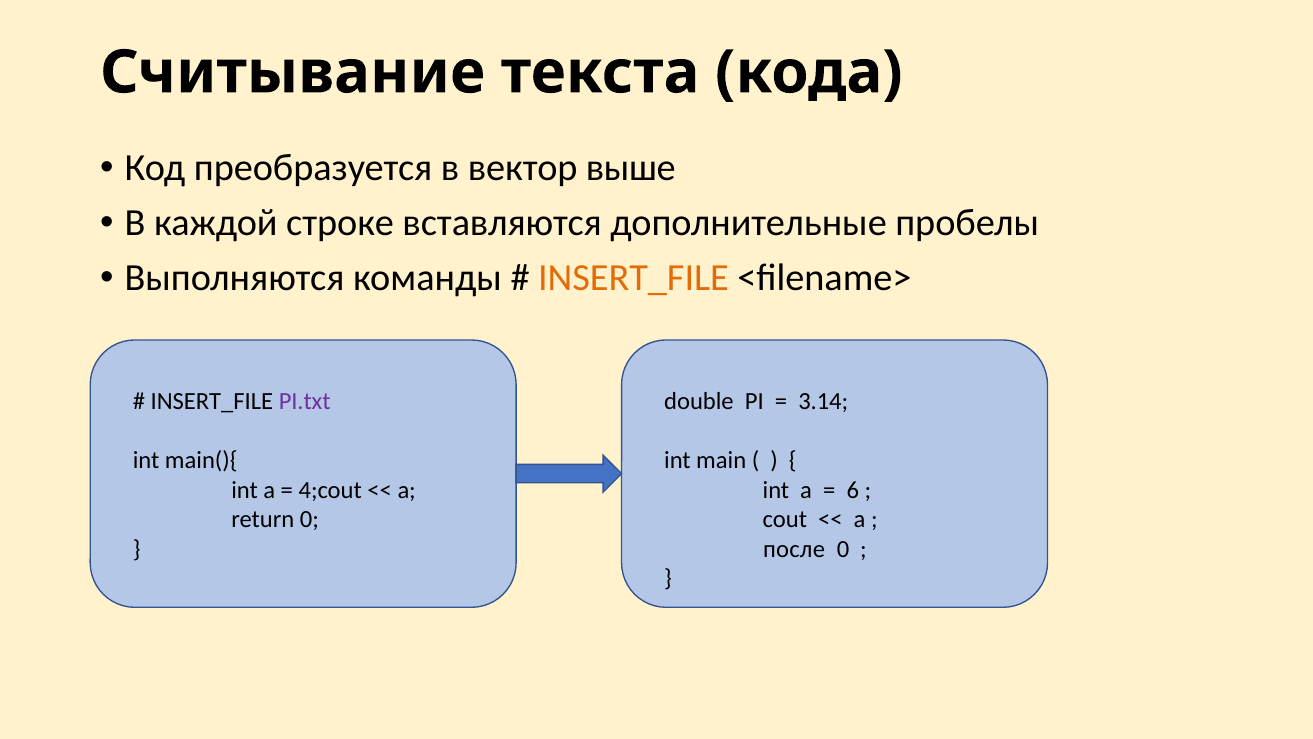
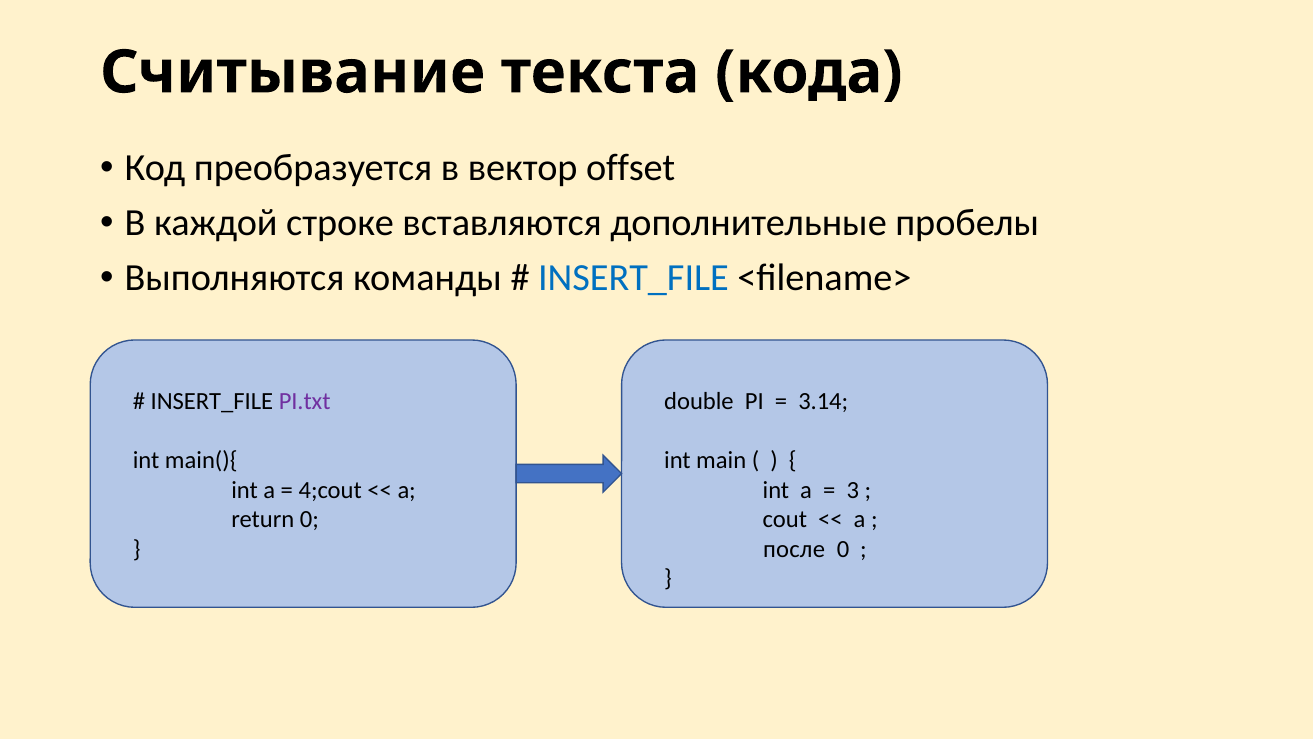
выше: выше -> offset
INSERT_FILE at (633, 278) colour: orange -> blue
6: 6 -> 3
